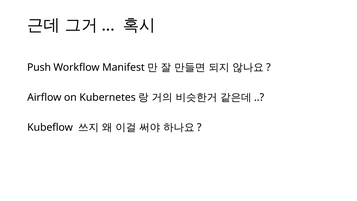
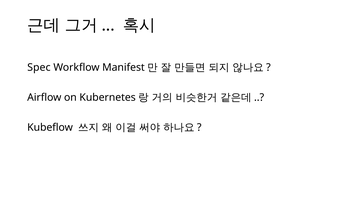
Push: Push -> Spec
